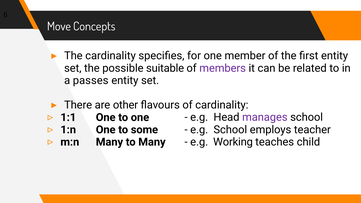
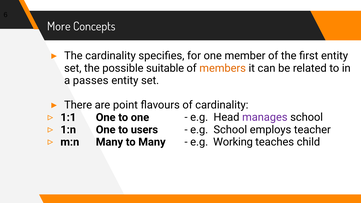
Move: Move -> More
members colour: purple -> orange
other: other -> point
some: some -> users
